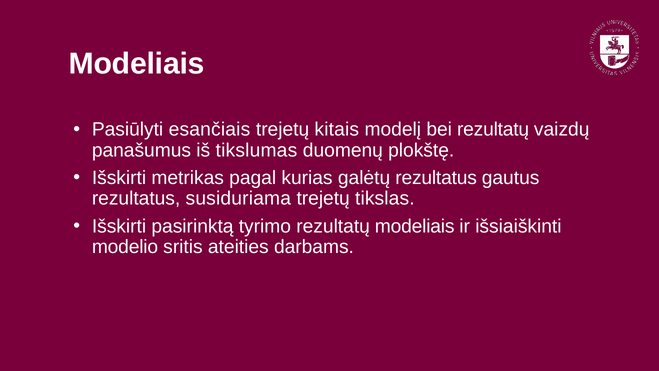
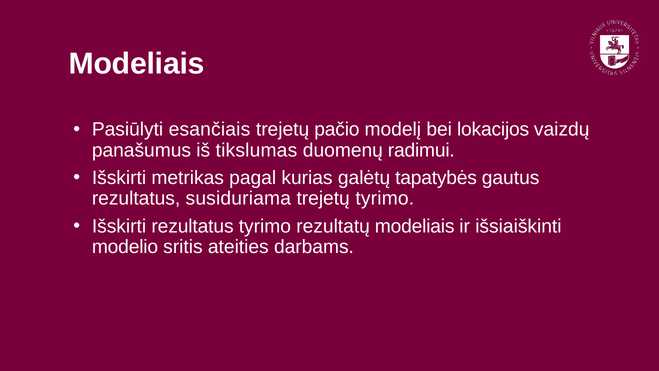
kitais: kitais -> pačio
bei rezultatų: rezultatų -> lokacijos
plokštę: plokštę -> radimui
galėtų rezultatus: rezultatus -> tapatybės
trejetų tikslas: tikslas -> tyrimo
Išskirti pasirinktą: pasirinktą -> rezultatus
